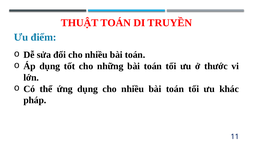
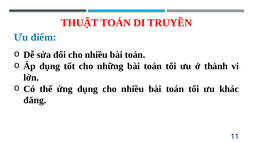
thước: thước -> thành
pháp: pháp -> đăng
